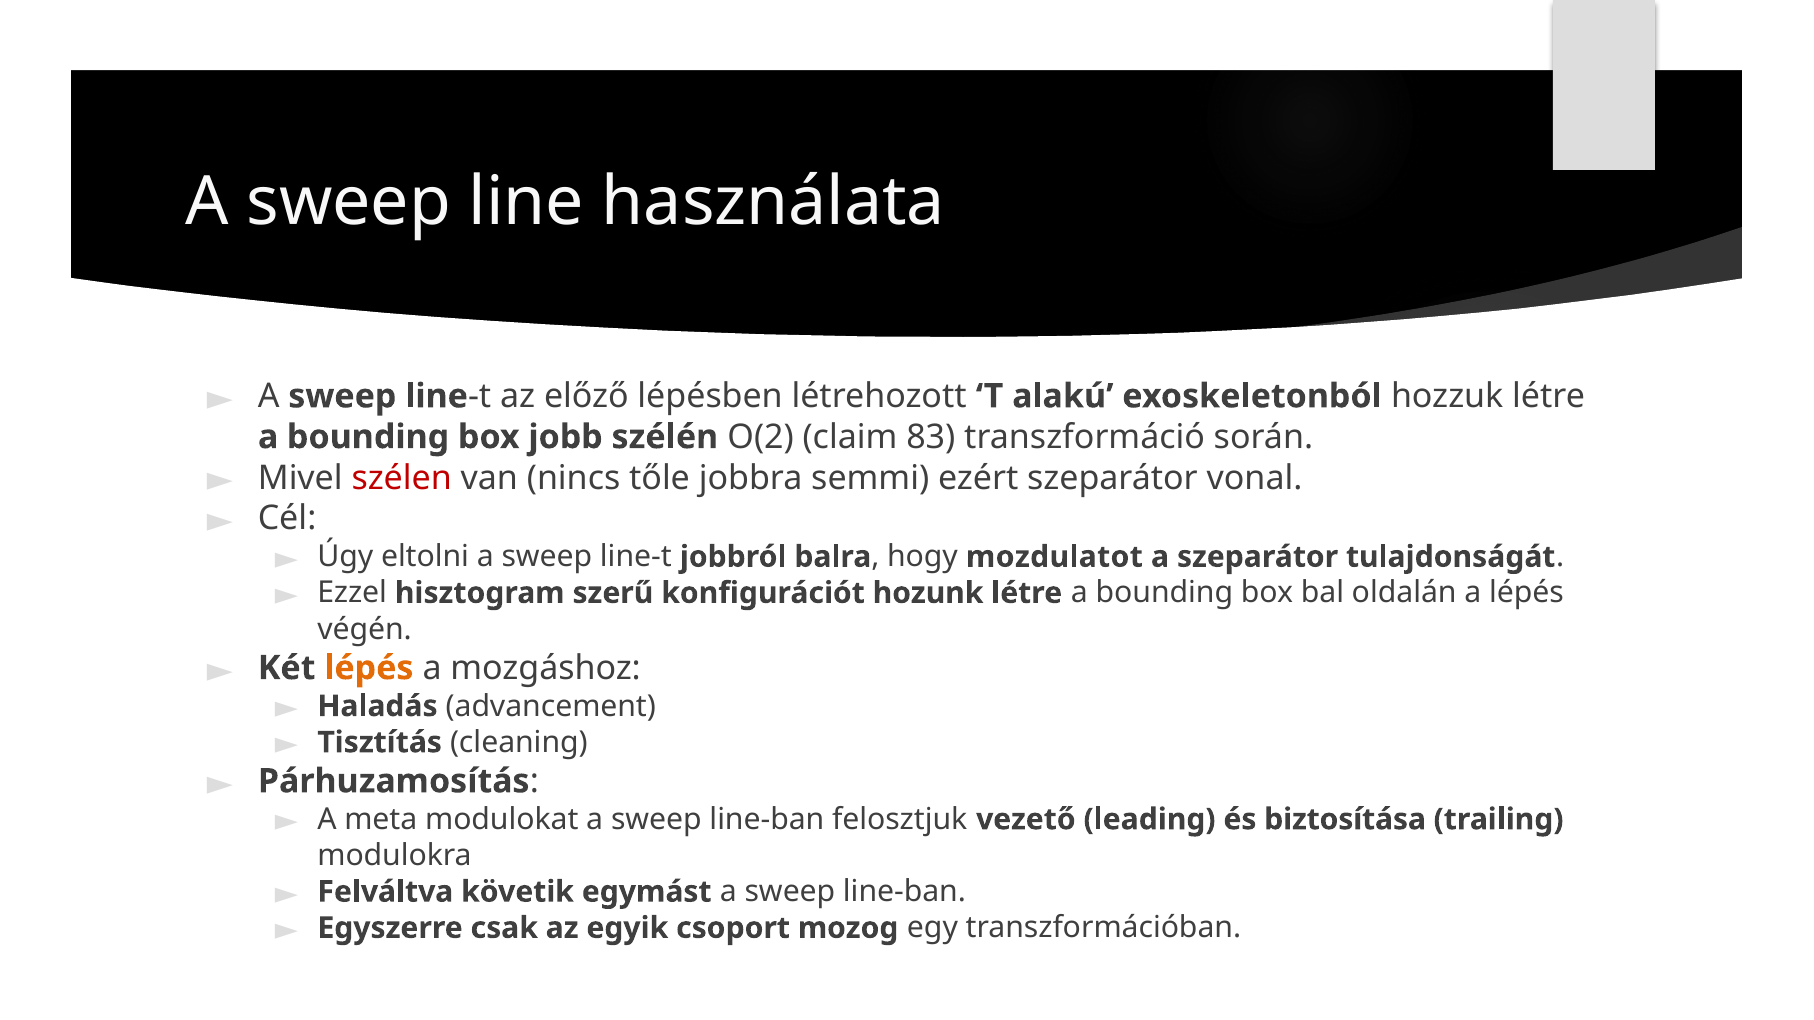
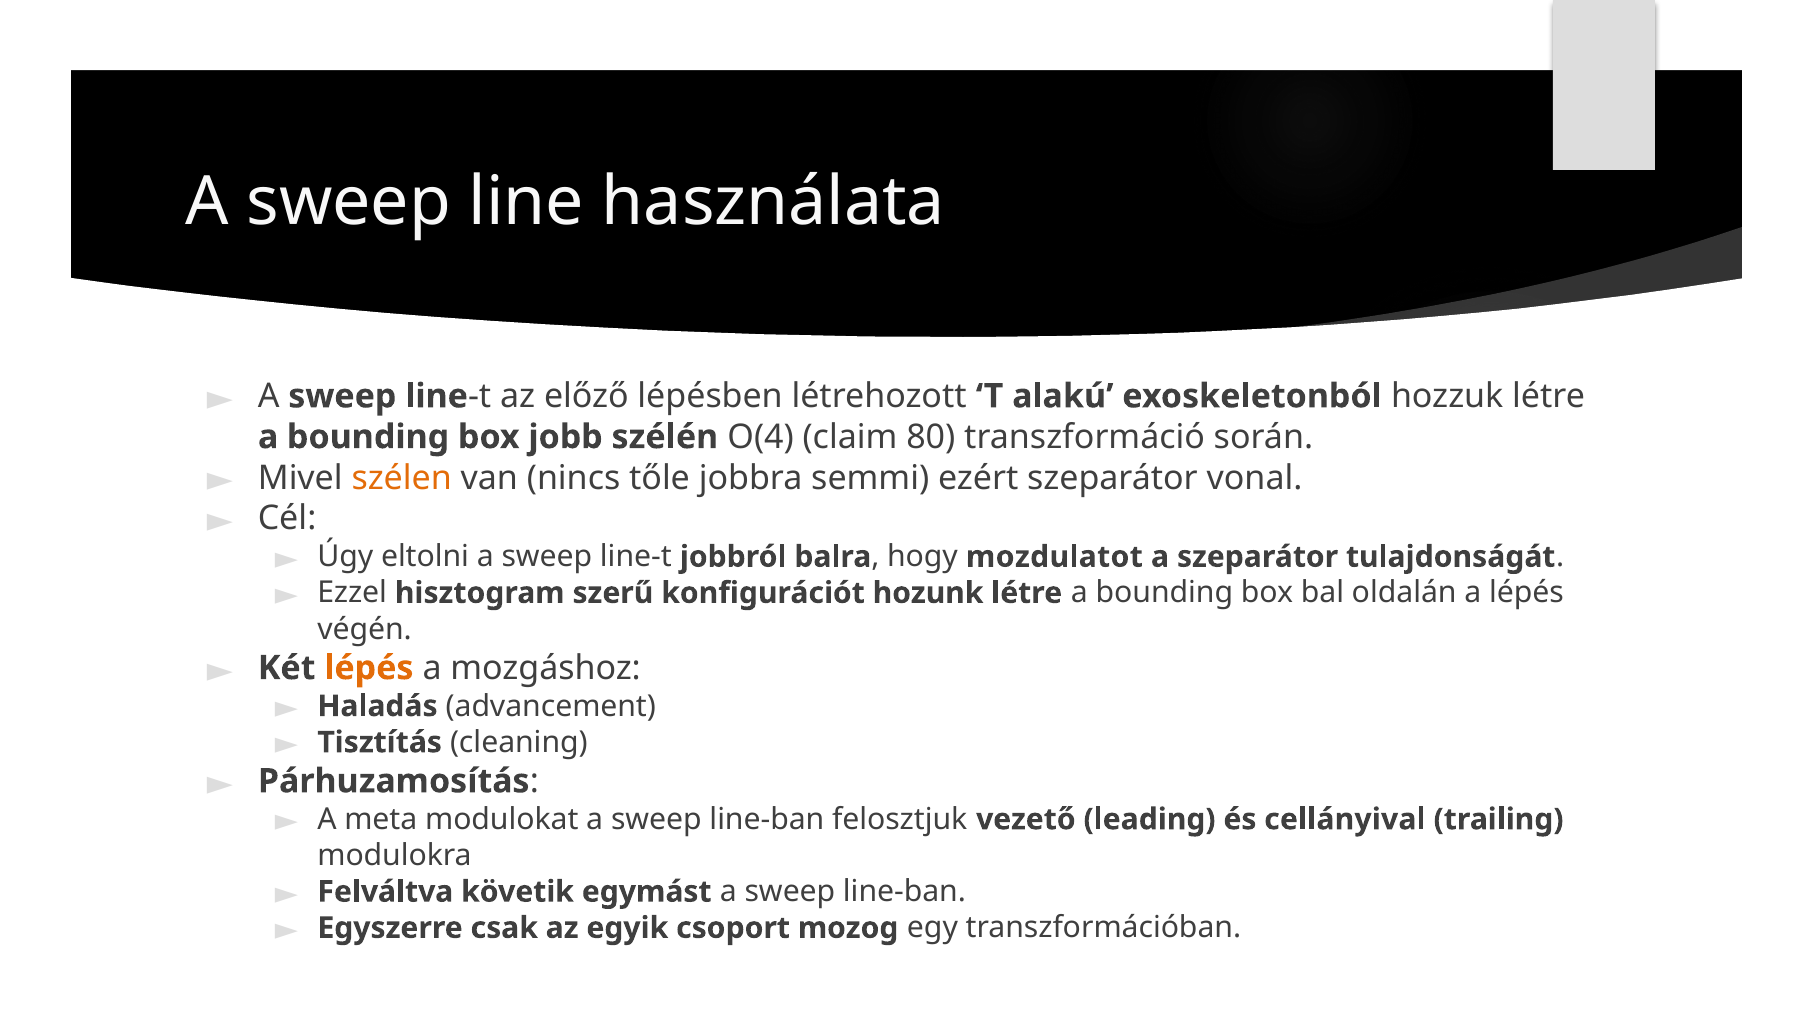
O(2: O(2 -> O(4
83: 83 -> 80
szélen colour: red -> orange
biztosítása: biztosítása -> cellányival
